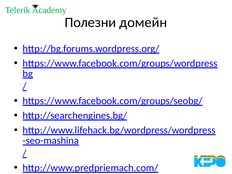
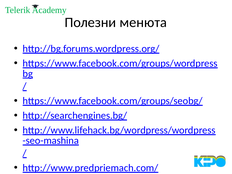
домейн: домейн -> менюта
